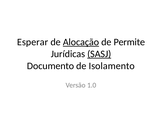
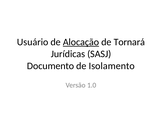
Esperar: Esperar -> Usuário
Permite: Permite -> Tornará
SASJ underline: present -> none
